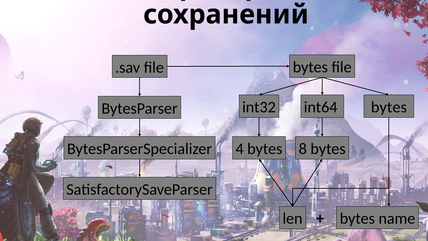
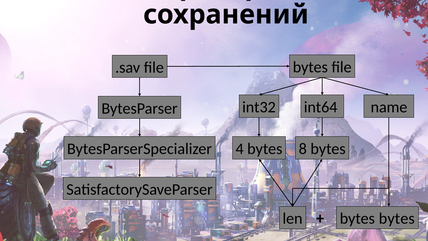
int64 bytes: bytes -> name
bytes name: name -> bytes
